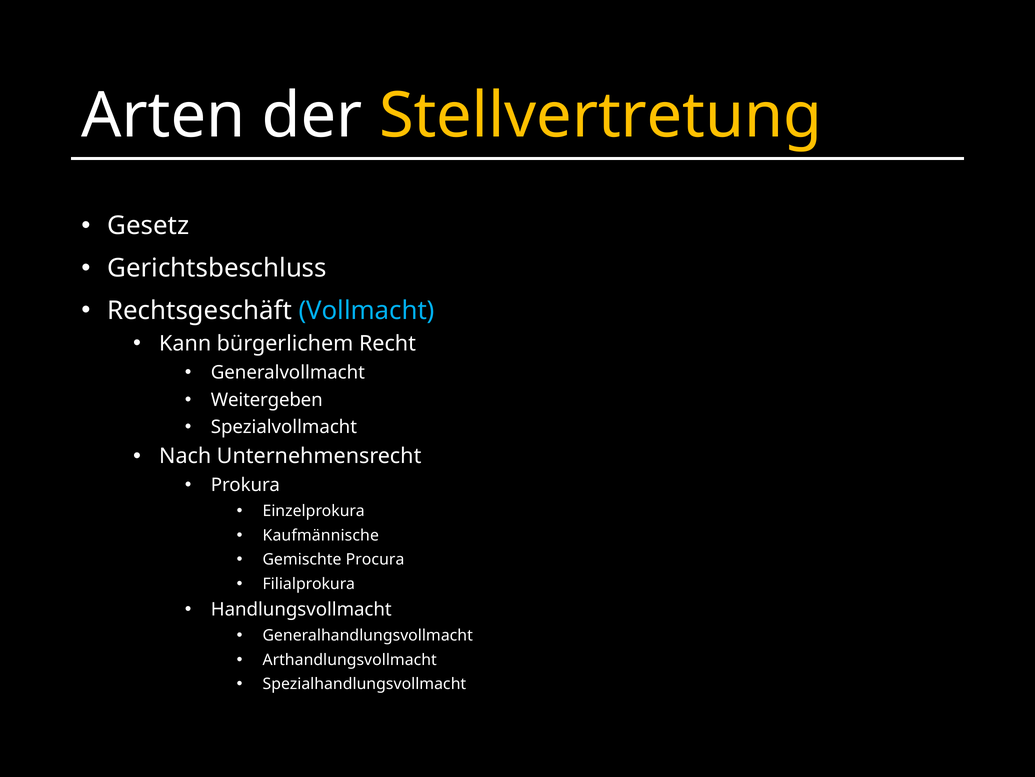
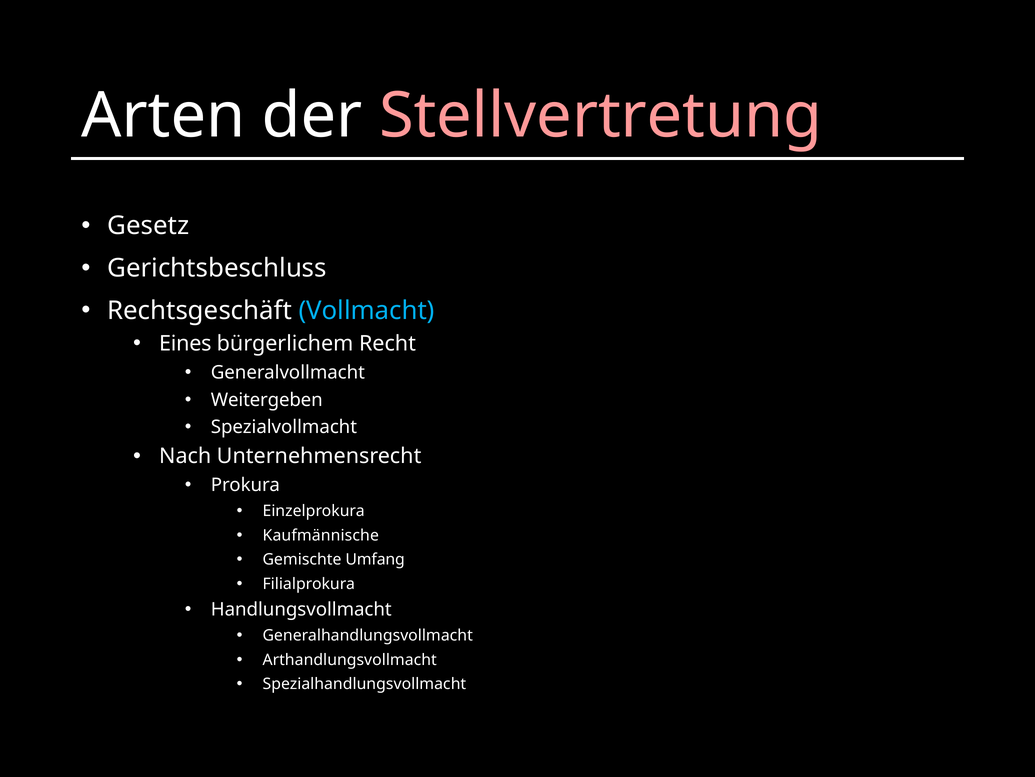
Stellvertretung colour: yellow -> pink
Kann: Kann -> Eines
Procura: Procura -> Umfang
